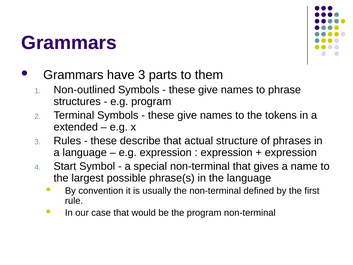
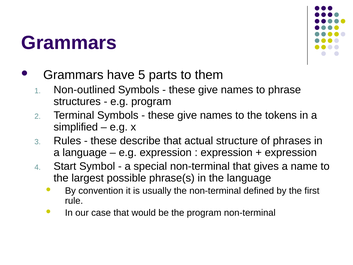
have 3: 3 -> 5
extended: extended -> simplified
